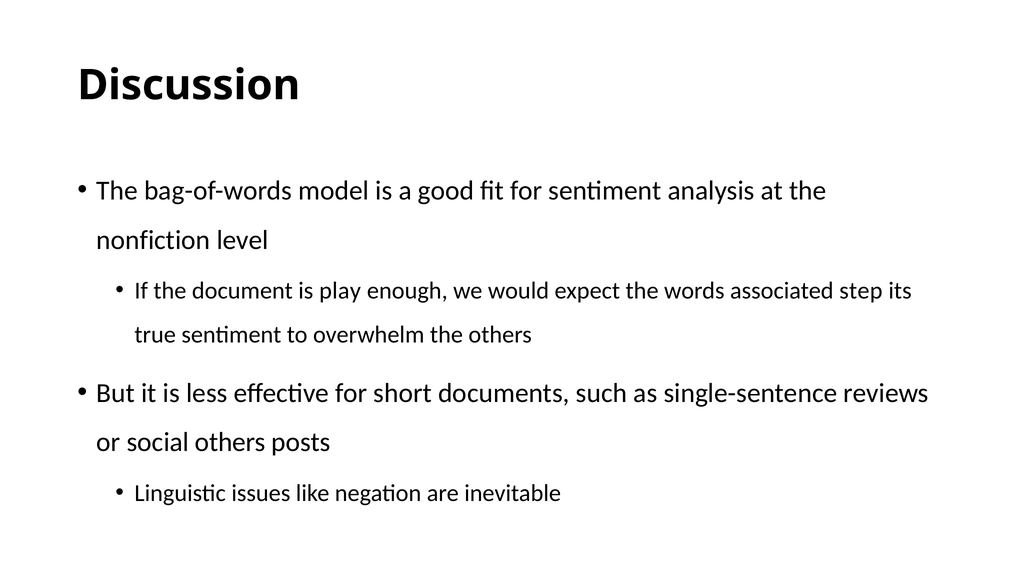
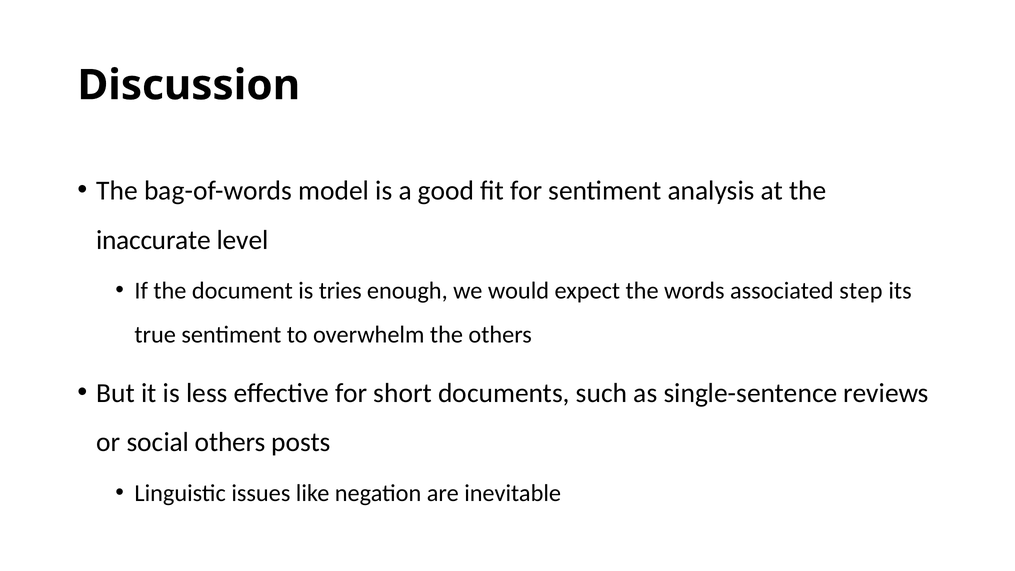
nonfiction: nonfiction -> inaccurate
play: play -> tries
